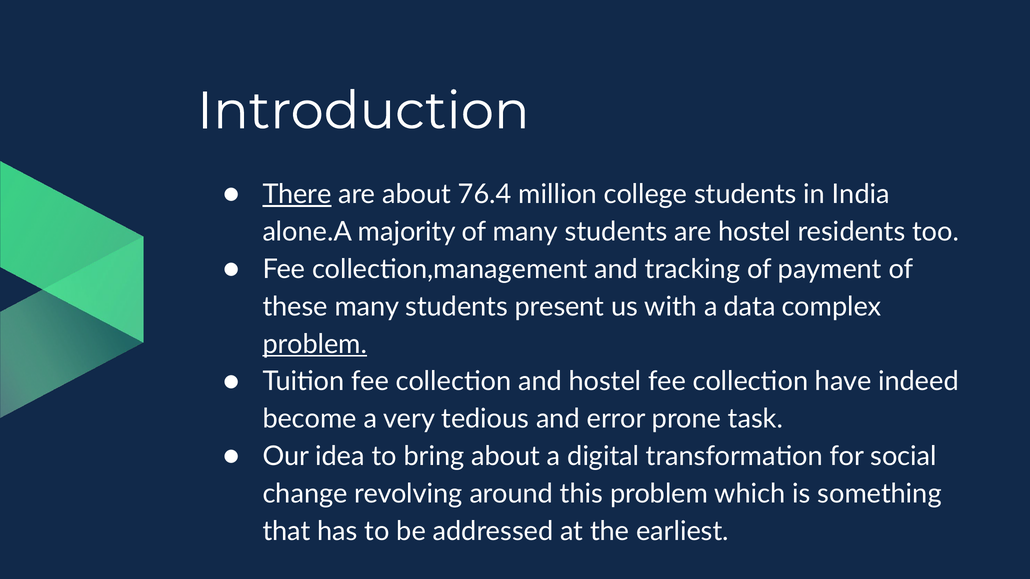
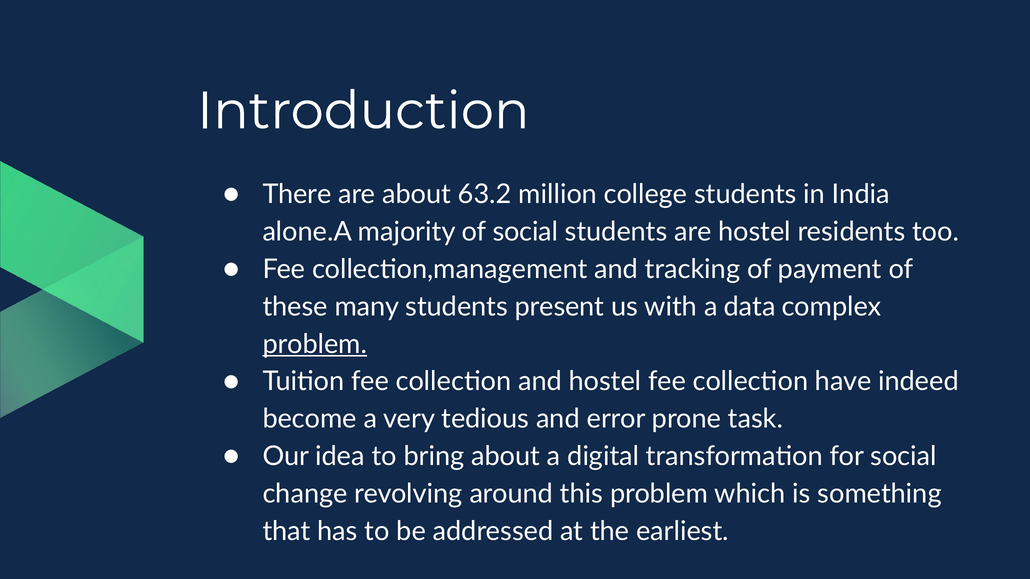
There underline: present -> none
76.4: 76.4 -> 63.2
of many: many -> social
